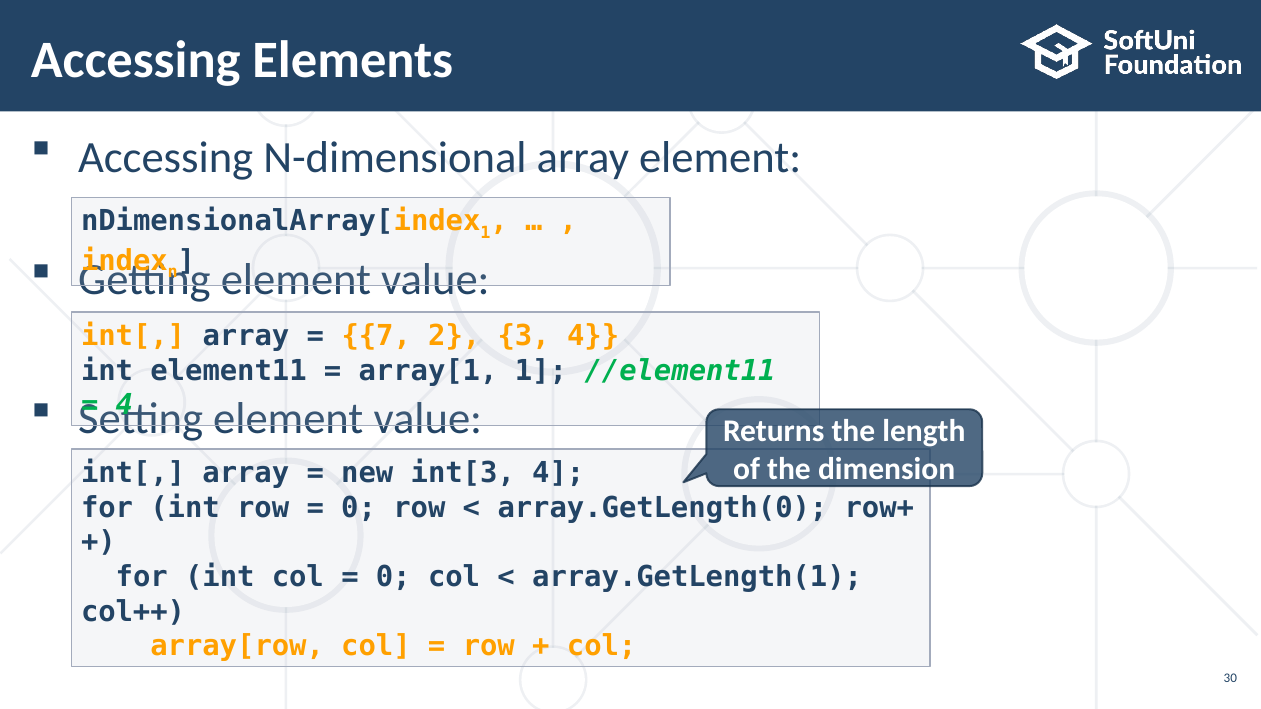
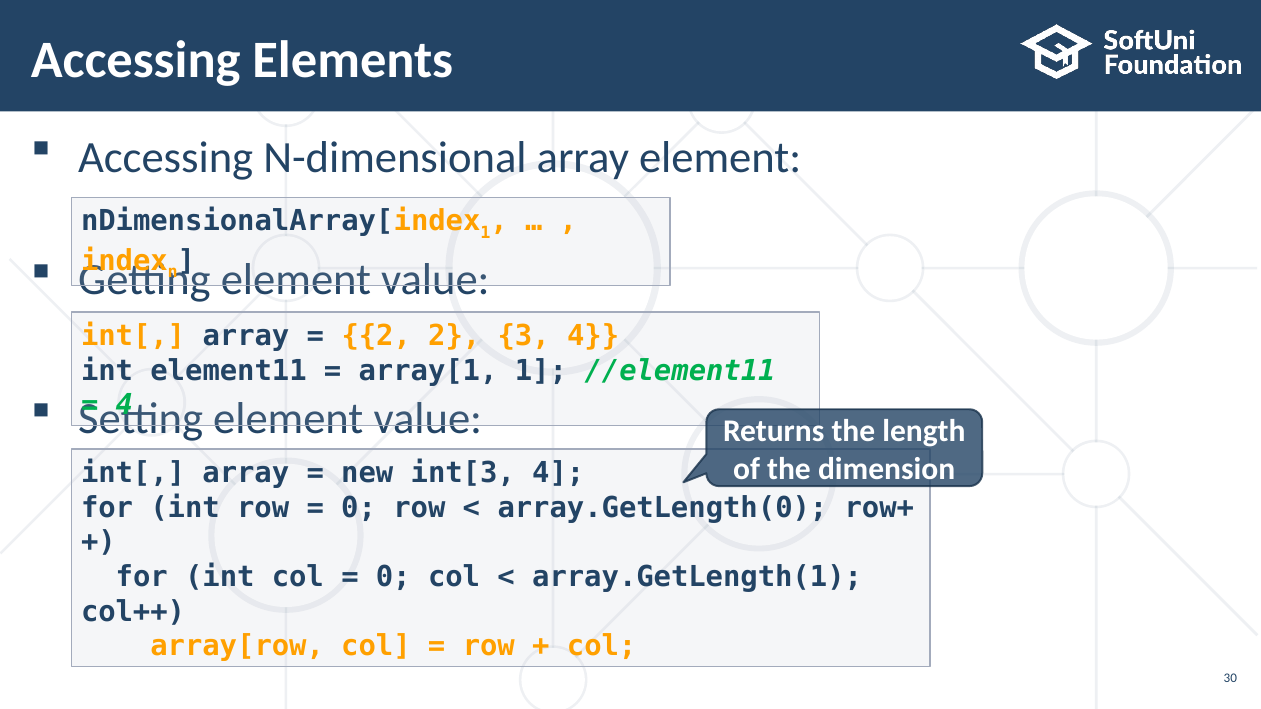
7 at (376, 336): 7 -> 2
